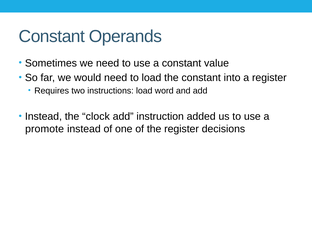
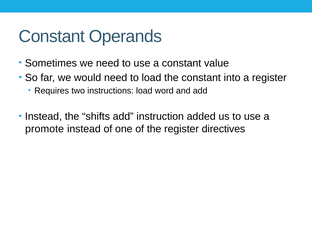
clock: clock -> shifts
decisions: decisions -> directives
